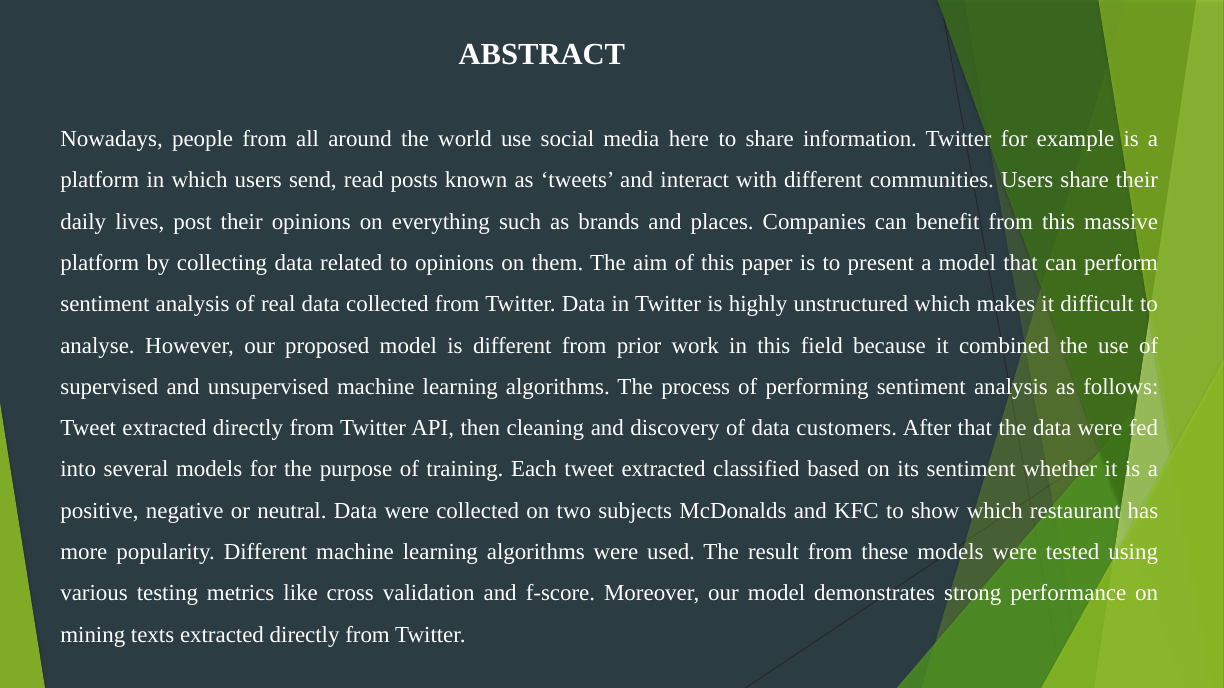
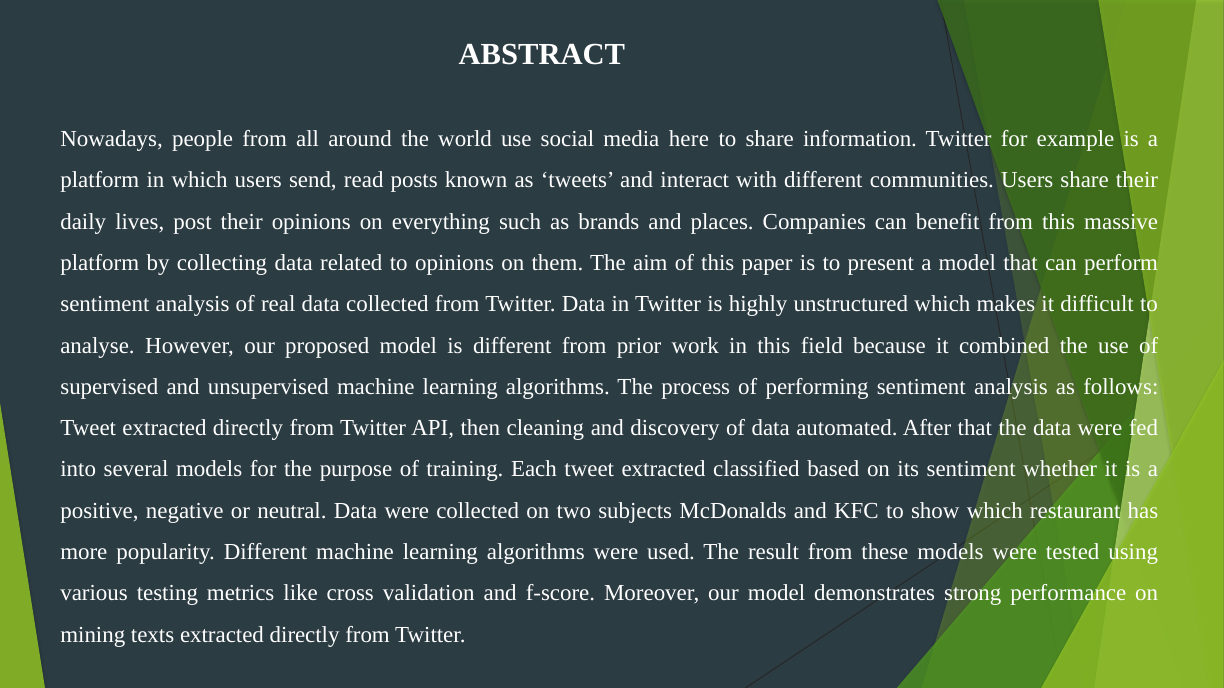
customers: customers -> automated
